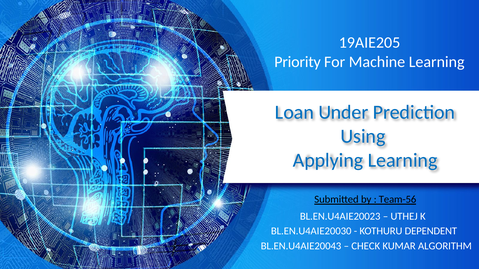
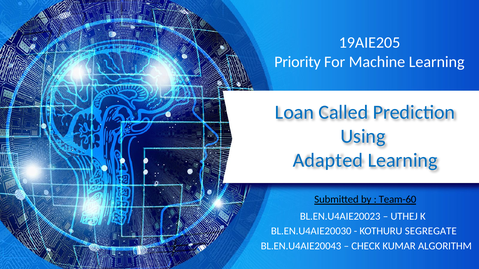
Under: Under -> Called
Applying: Applying -> Adapted
Team-56: Team-56 -> Team-60
DEPENDENT: DEPENDENT -> SEGREGATE
